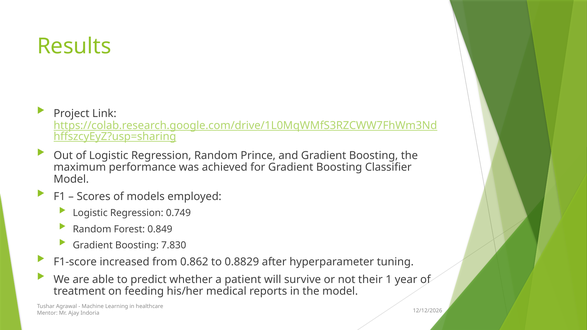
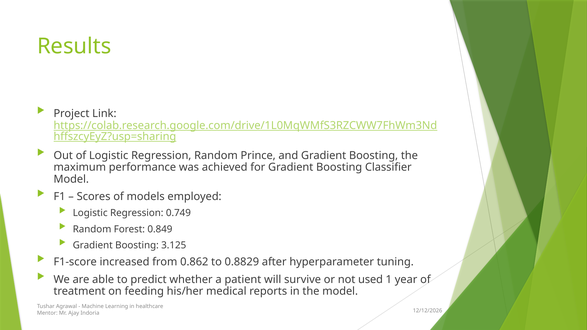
7.830: 7.830 -> 3.125
their: their -> used
